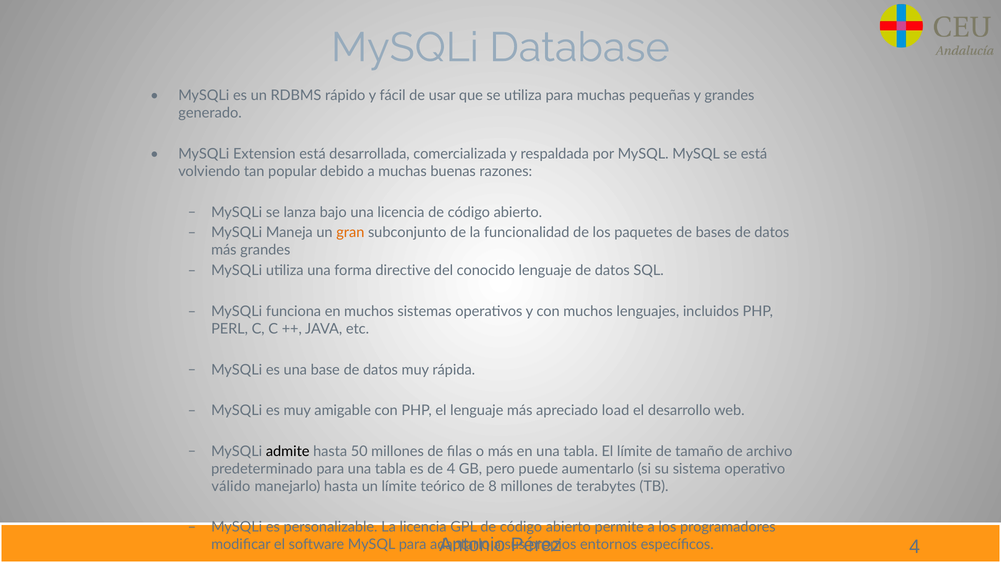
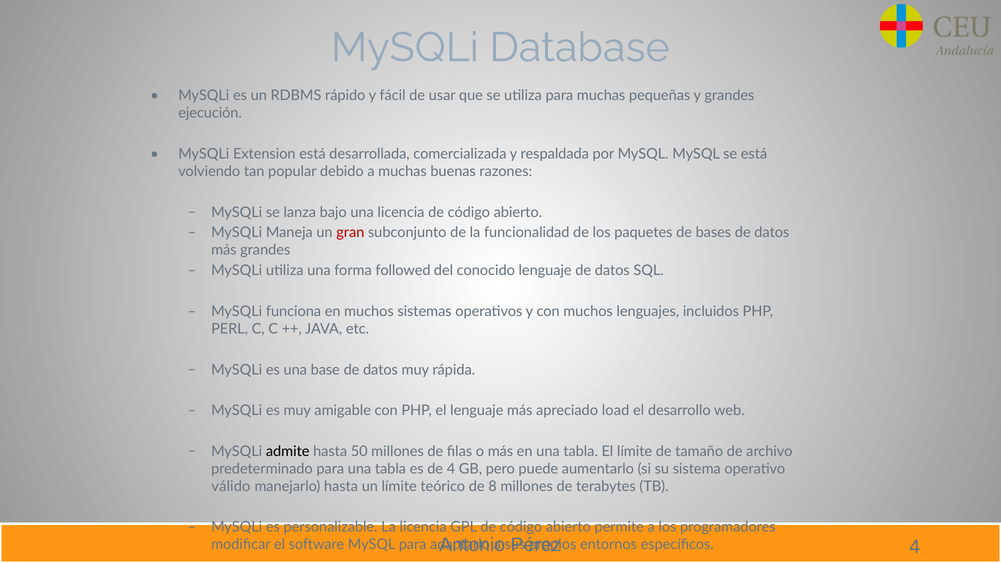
generado: generado -> ejecución
gran colour: orange -> red
directive: directive -> followed
